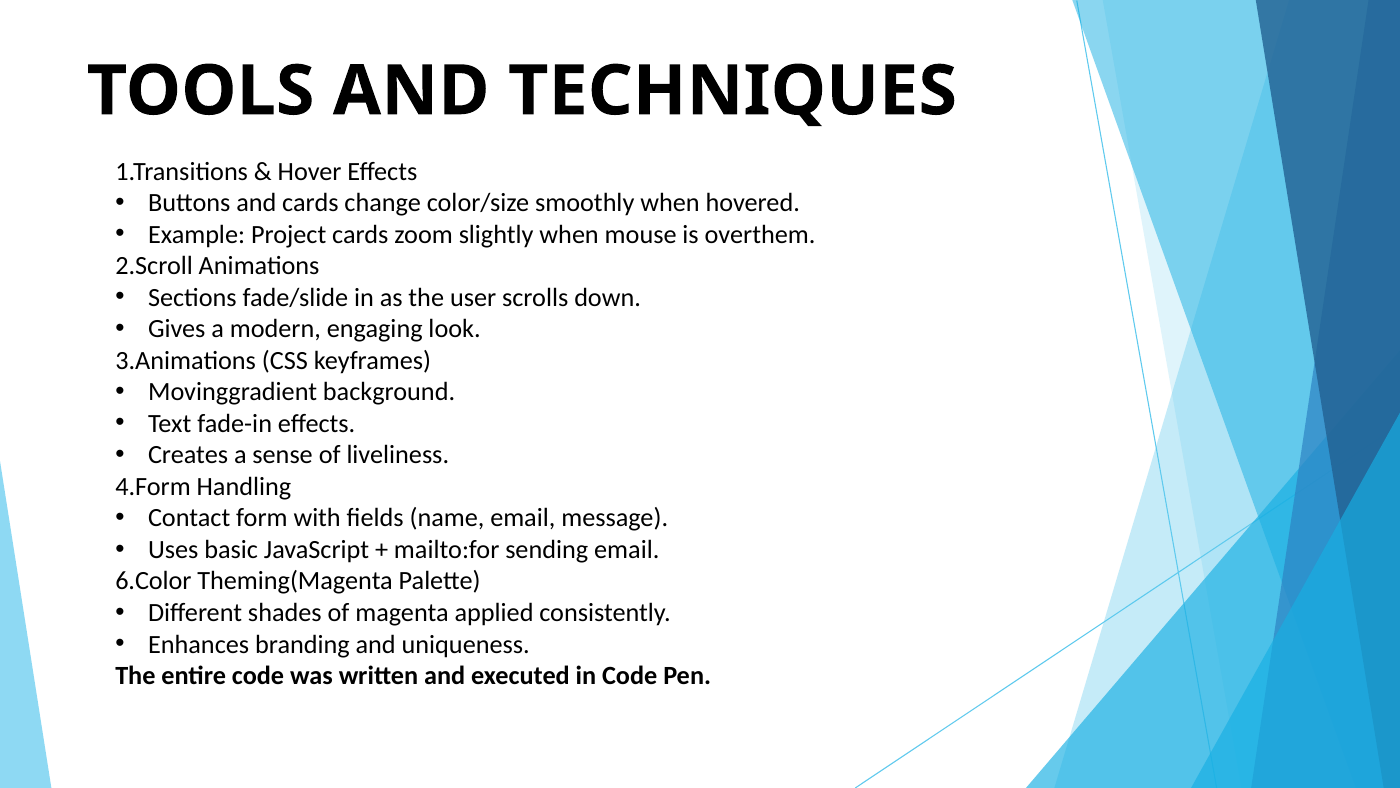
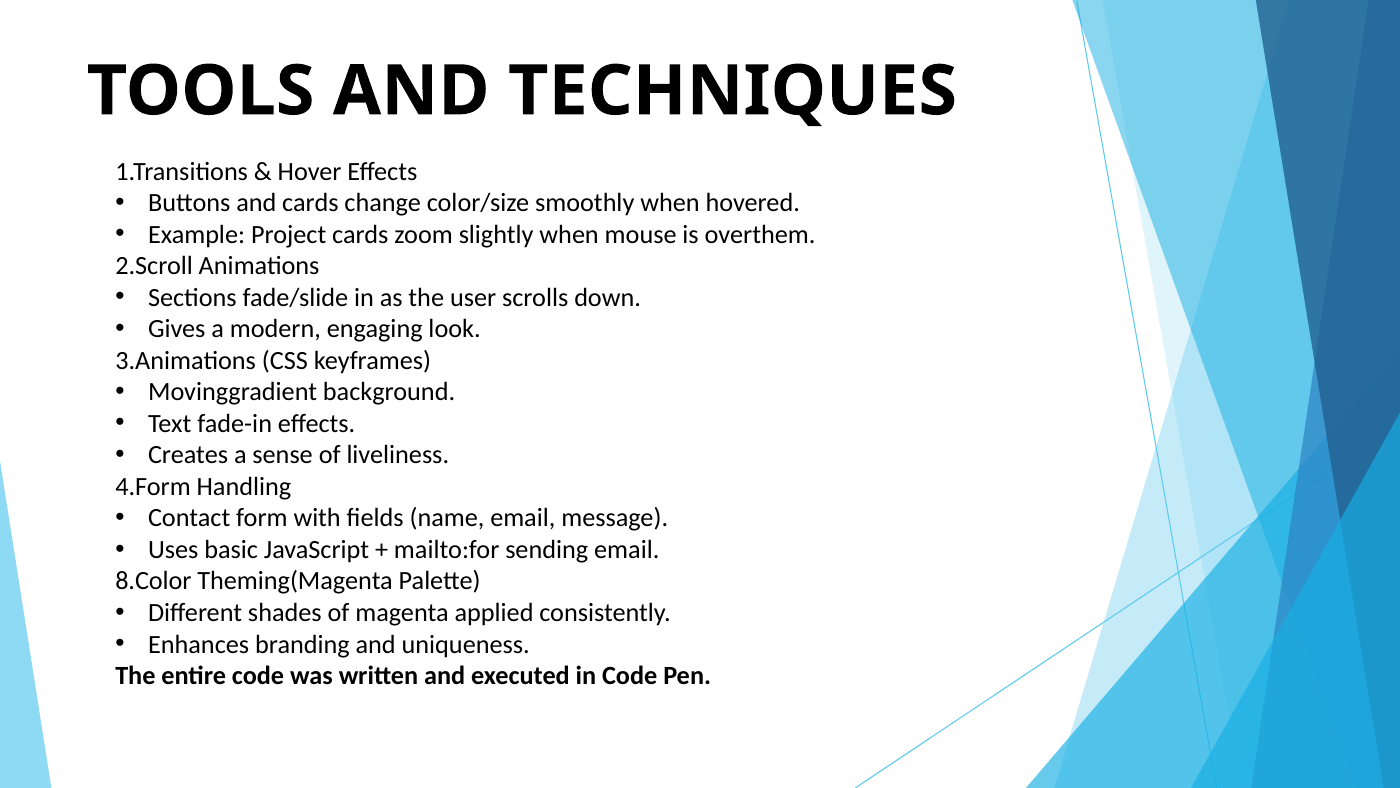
6.Color: 6.Color -> 8.Color
